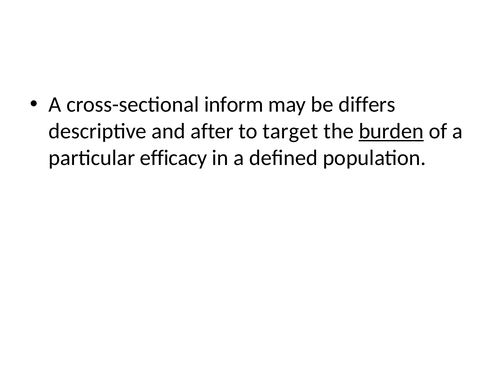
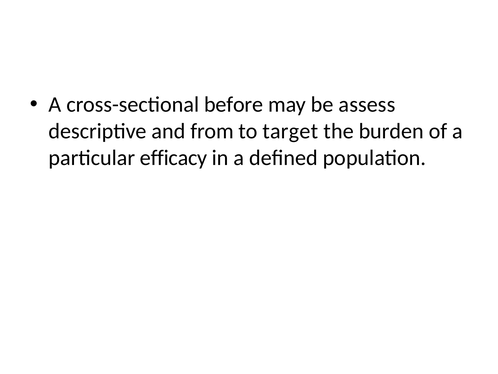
inform: inform -> before
differs: differs -> assess
after: after -> from
burden underline: present -> none
